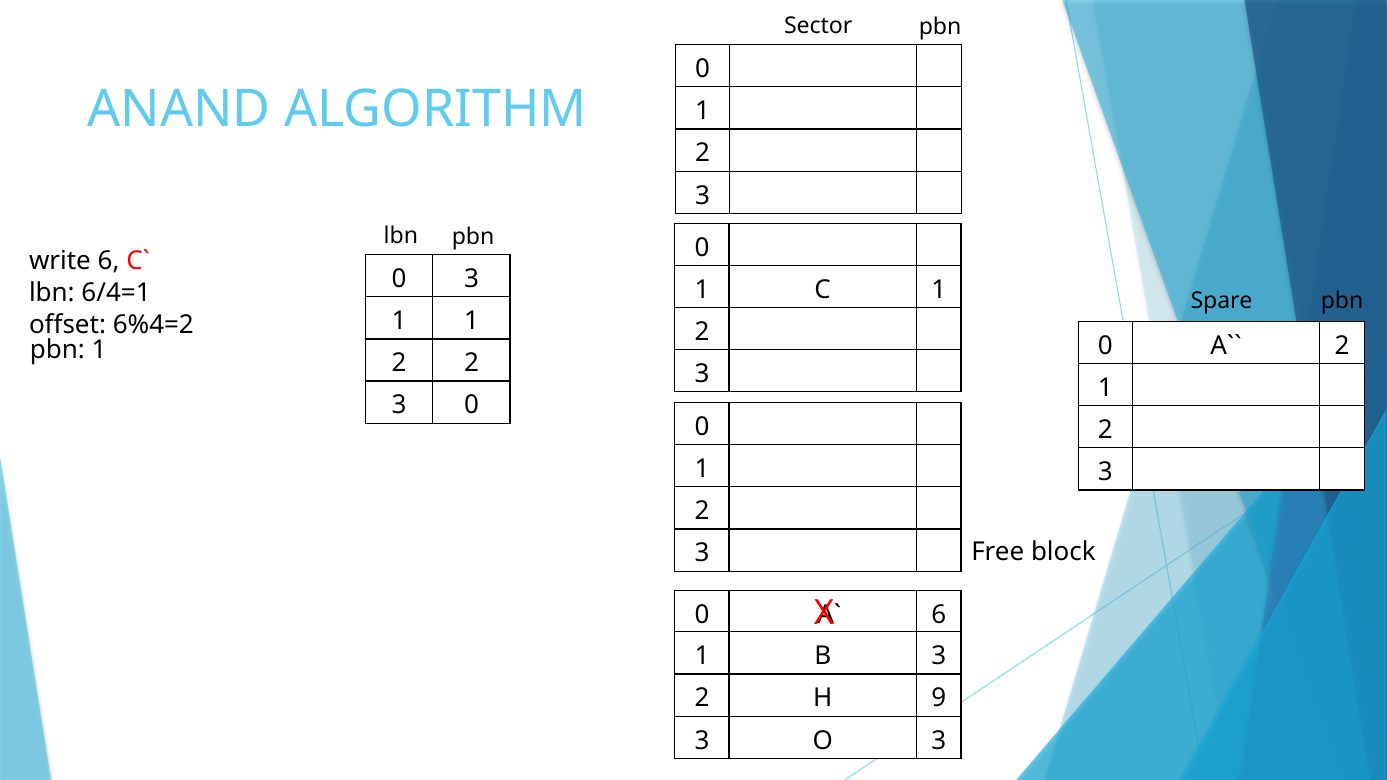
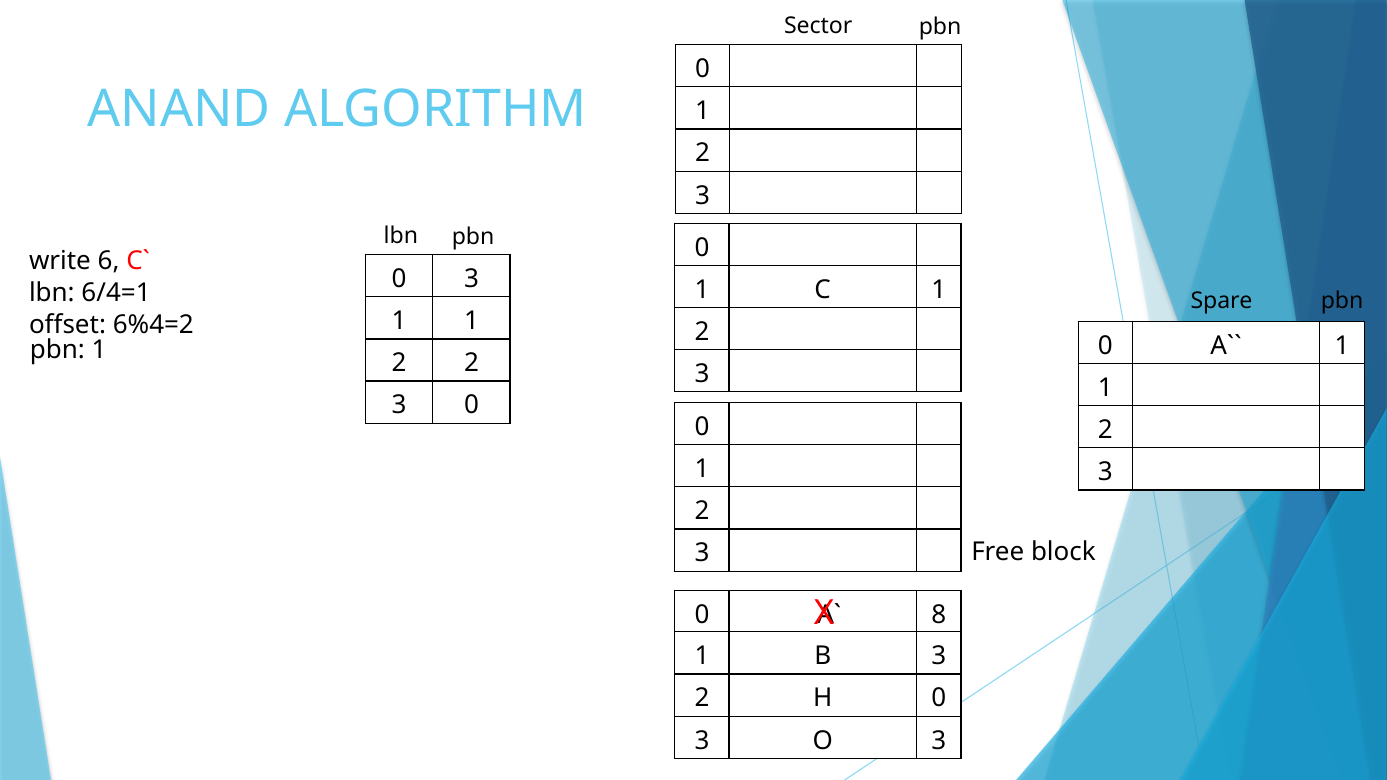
2 at (1342, 346): 2 -> 1
6 at (939, 615): 6 -> 8
H 9: 9 -> 0
